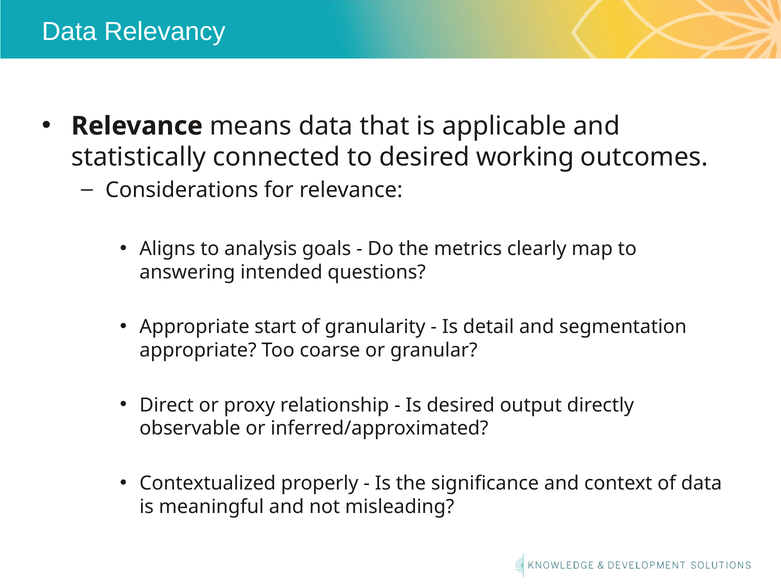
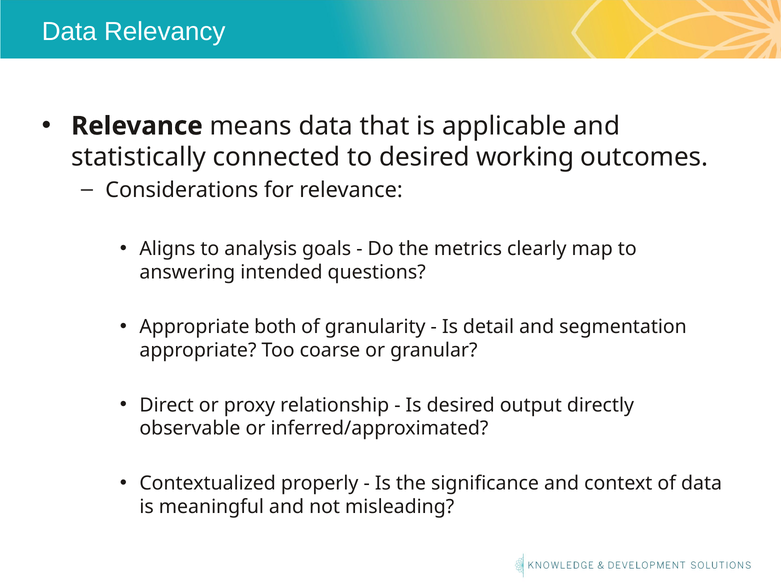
start: start -> both
